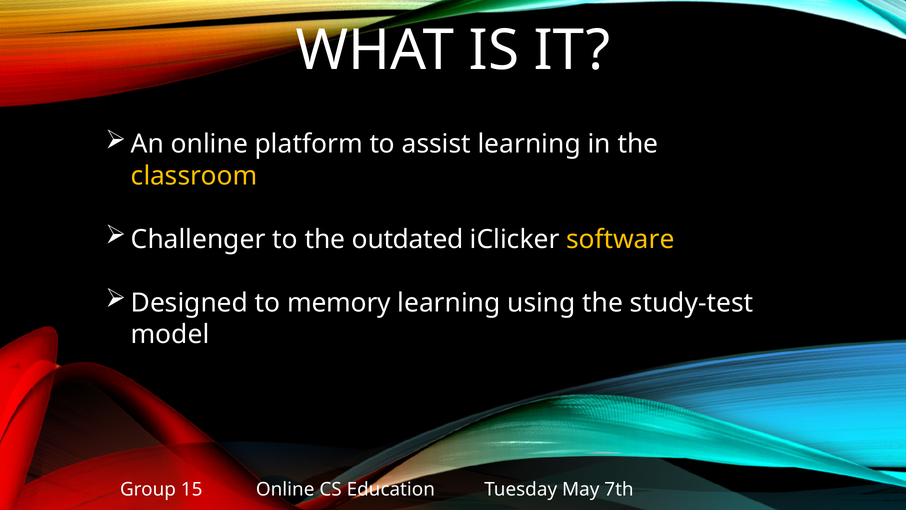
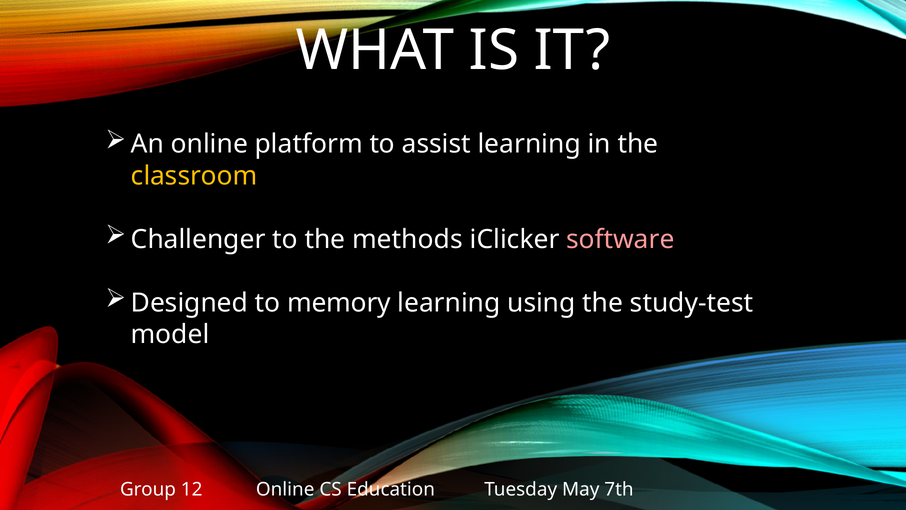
outdated: outdated -> methods
software colour: yellow -> pink
15: 15 -> 12
